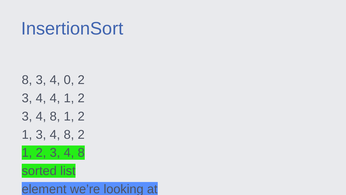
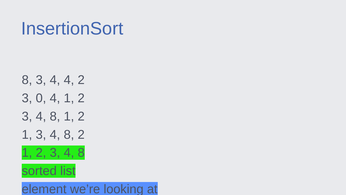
4 0: 0 -> 4
4 at (41, 98): 4 -> 0
